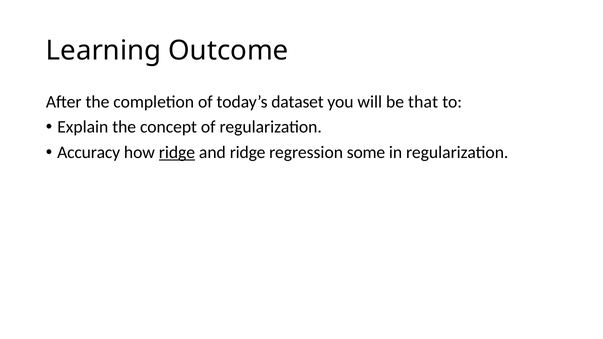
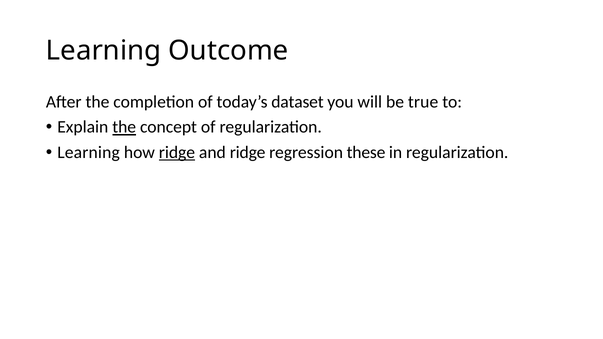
that: that -> true
the at (124, 127) underline: none -> present
Accuracy at (89, 153): Accuracy -> Learning
some: some -> these
